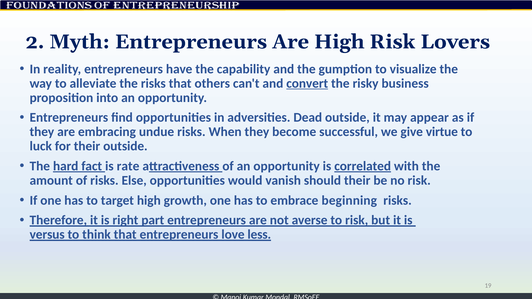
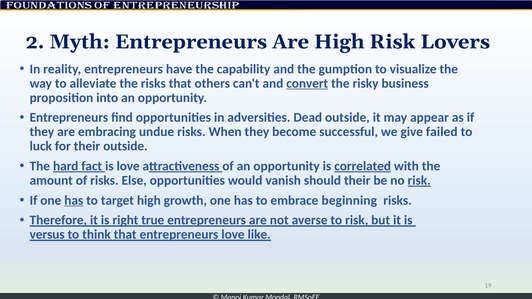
virtue: virtue -> failed
is rate: rate -> love
risk at (419, 181) underline: none -> present
has at (74, 201) underline: none -> present
part: part -> true
less: less -> like
